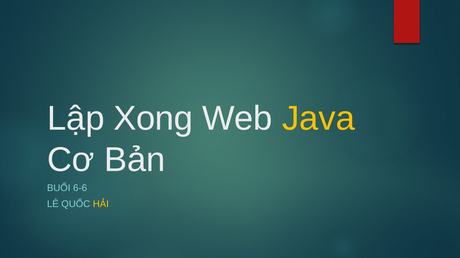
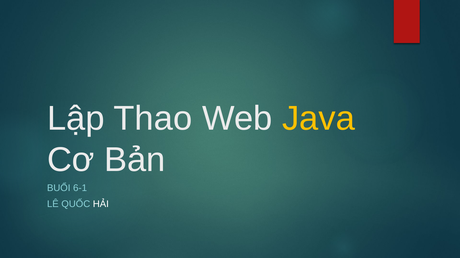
Xong: Xong -> Thao
6-6: 6-6 -> 6-1
HẢI colour: yellow -> white
